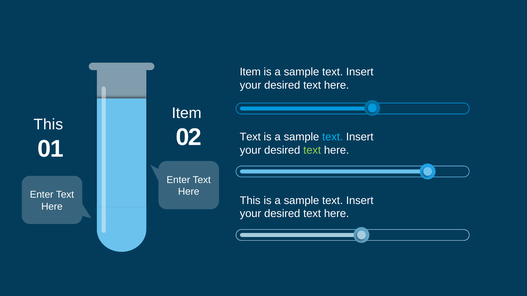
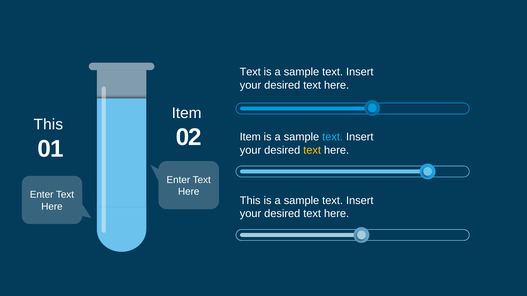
Item at (250, 72): Item -> Text
Text at (250, 137): Text -> Item
text at (312, 150) colour: light green -> yellow
